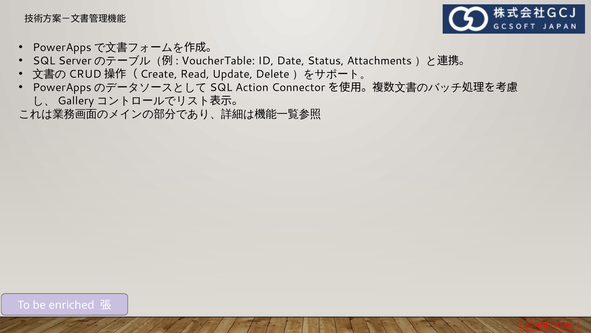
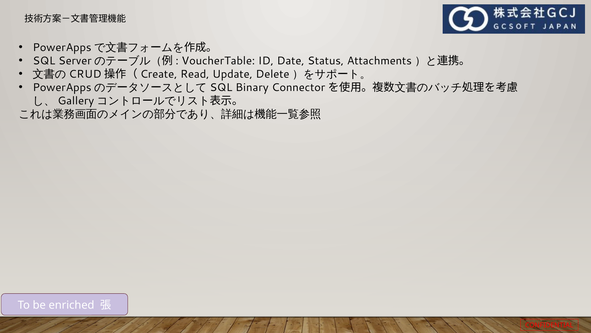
Action: Action -> Binary
